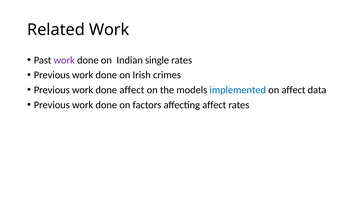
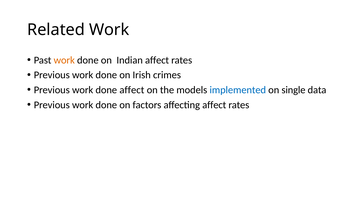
work at (64, 60) colour: purple -> orange
Indian single: single -> affect
on affect: affect -> single
